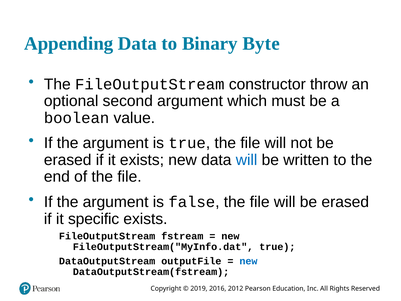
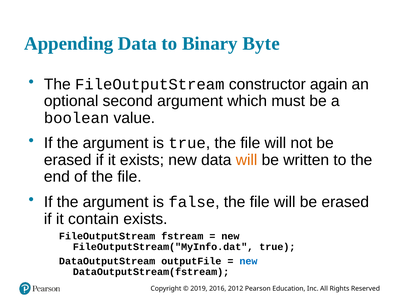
throw: throw -> again
will at (247, 160) colour: blue -> orange
specific: specific -> contain
